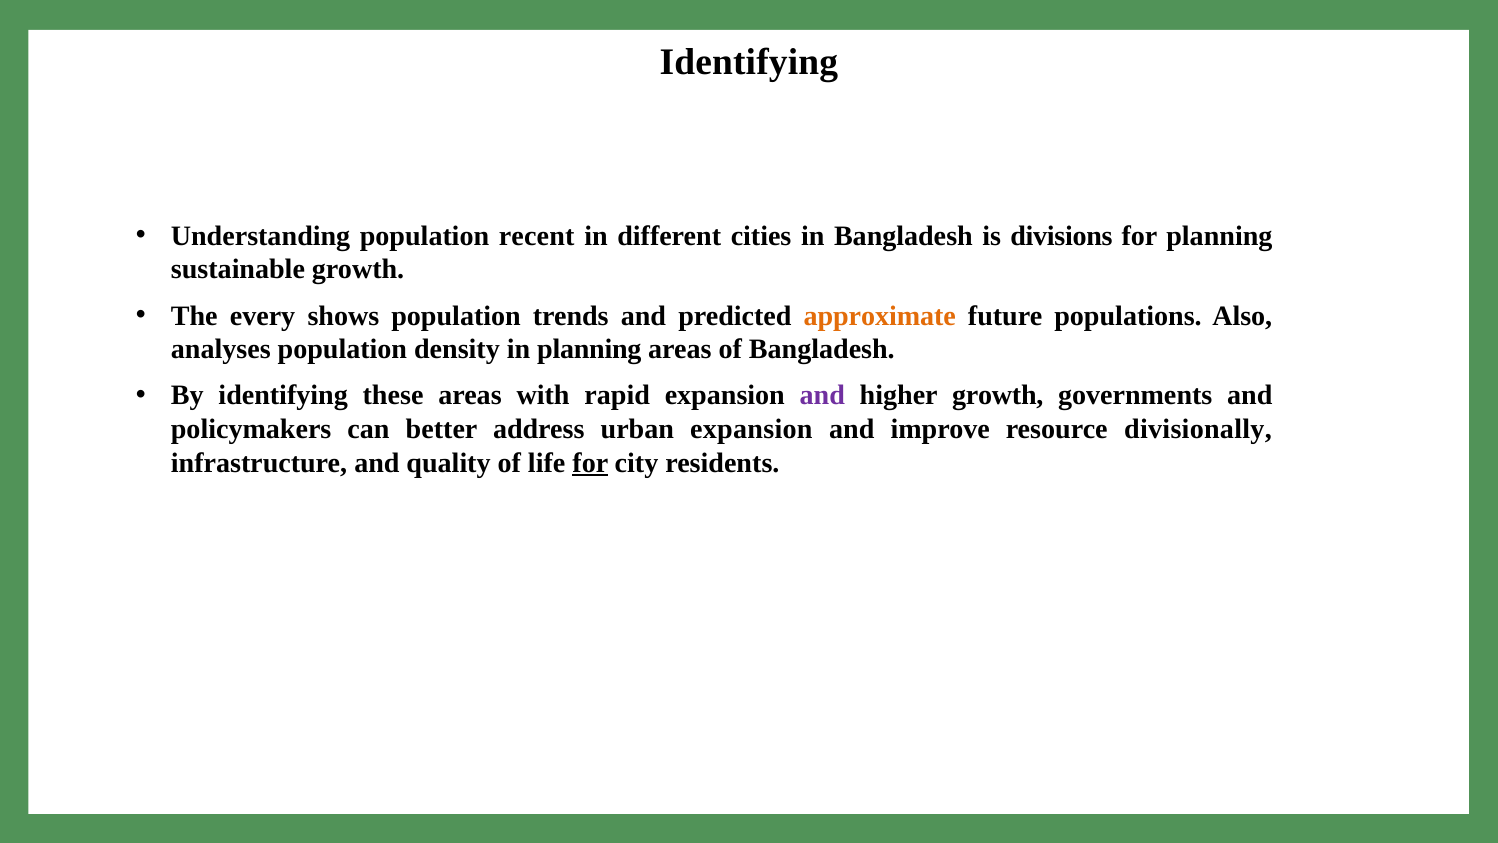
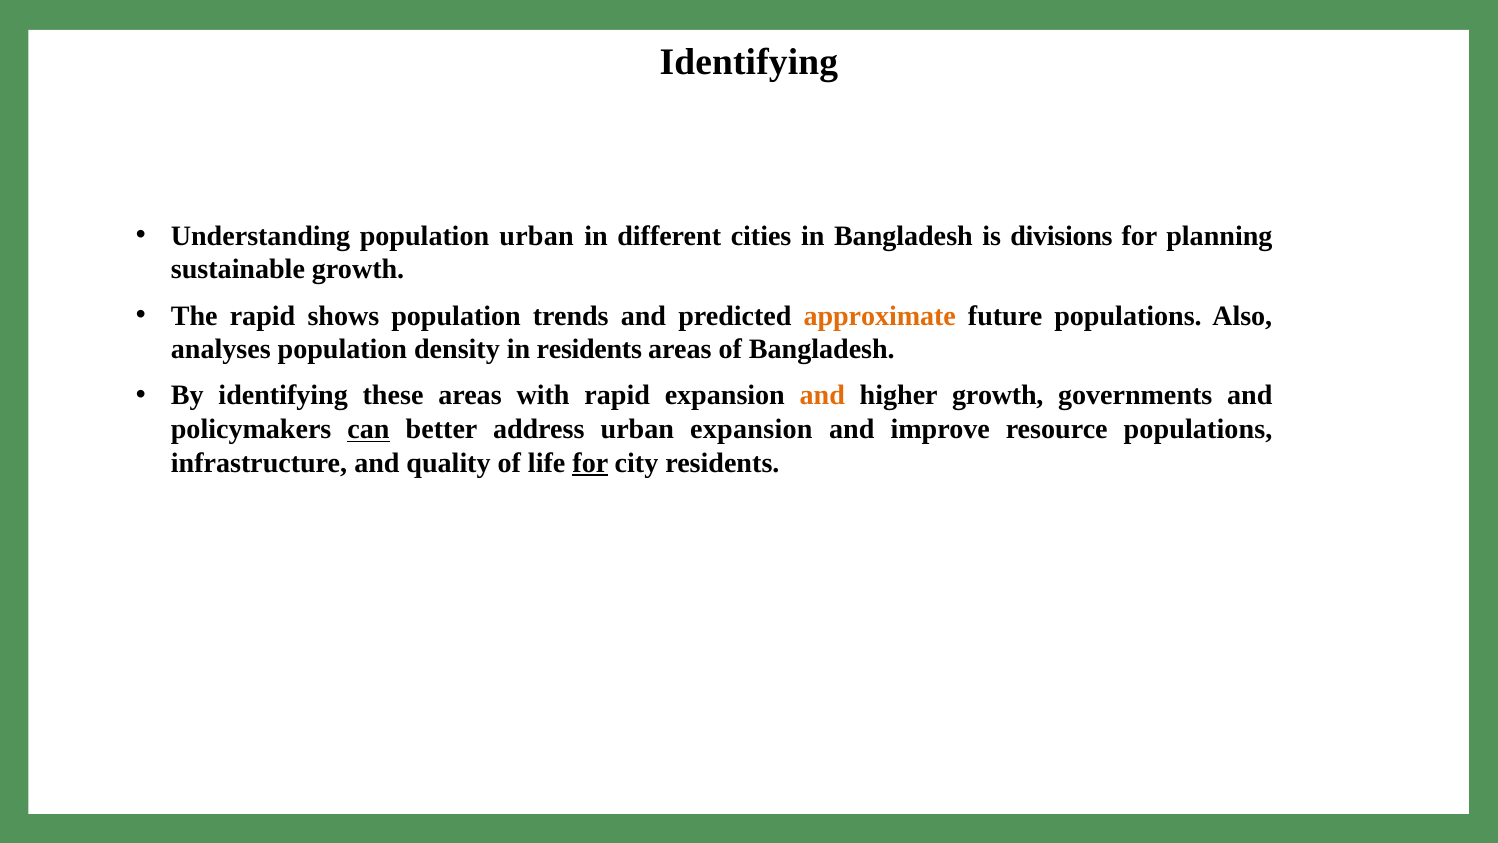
population recent: recent -> urban
The every: every -> rapid
in planning: planning -> residents
and at (822, 395) colour: purple -> orange
can underline: none -> present
resource divisionally: divisionally -> populations
